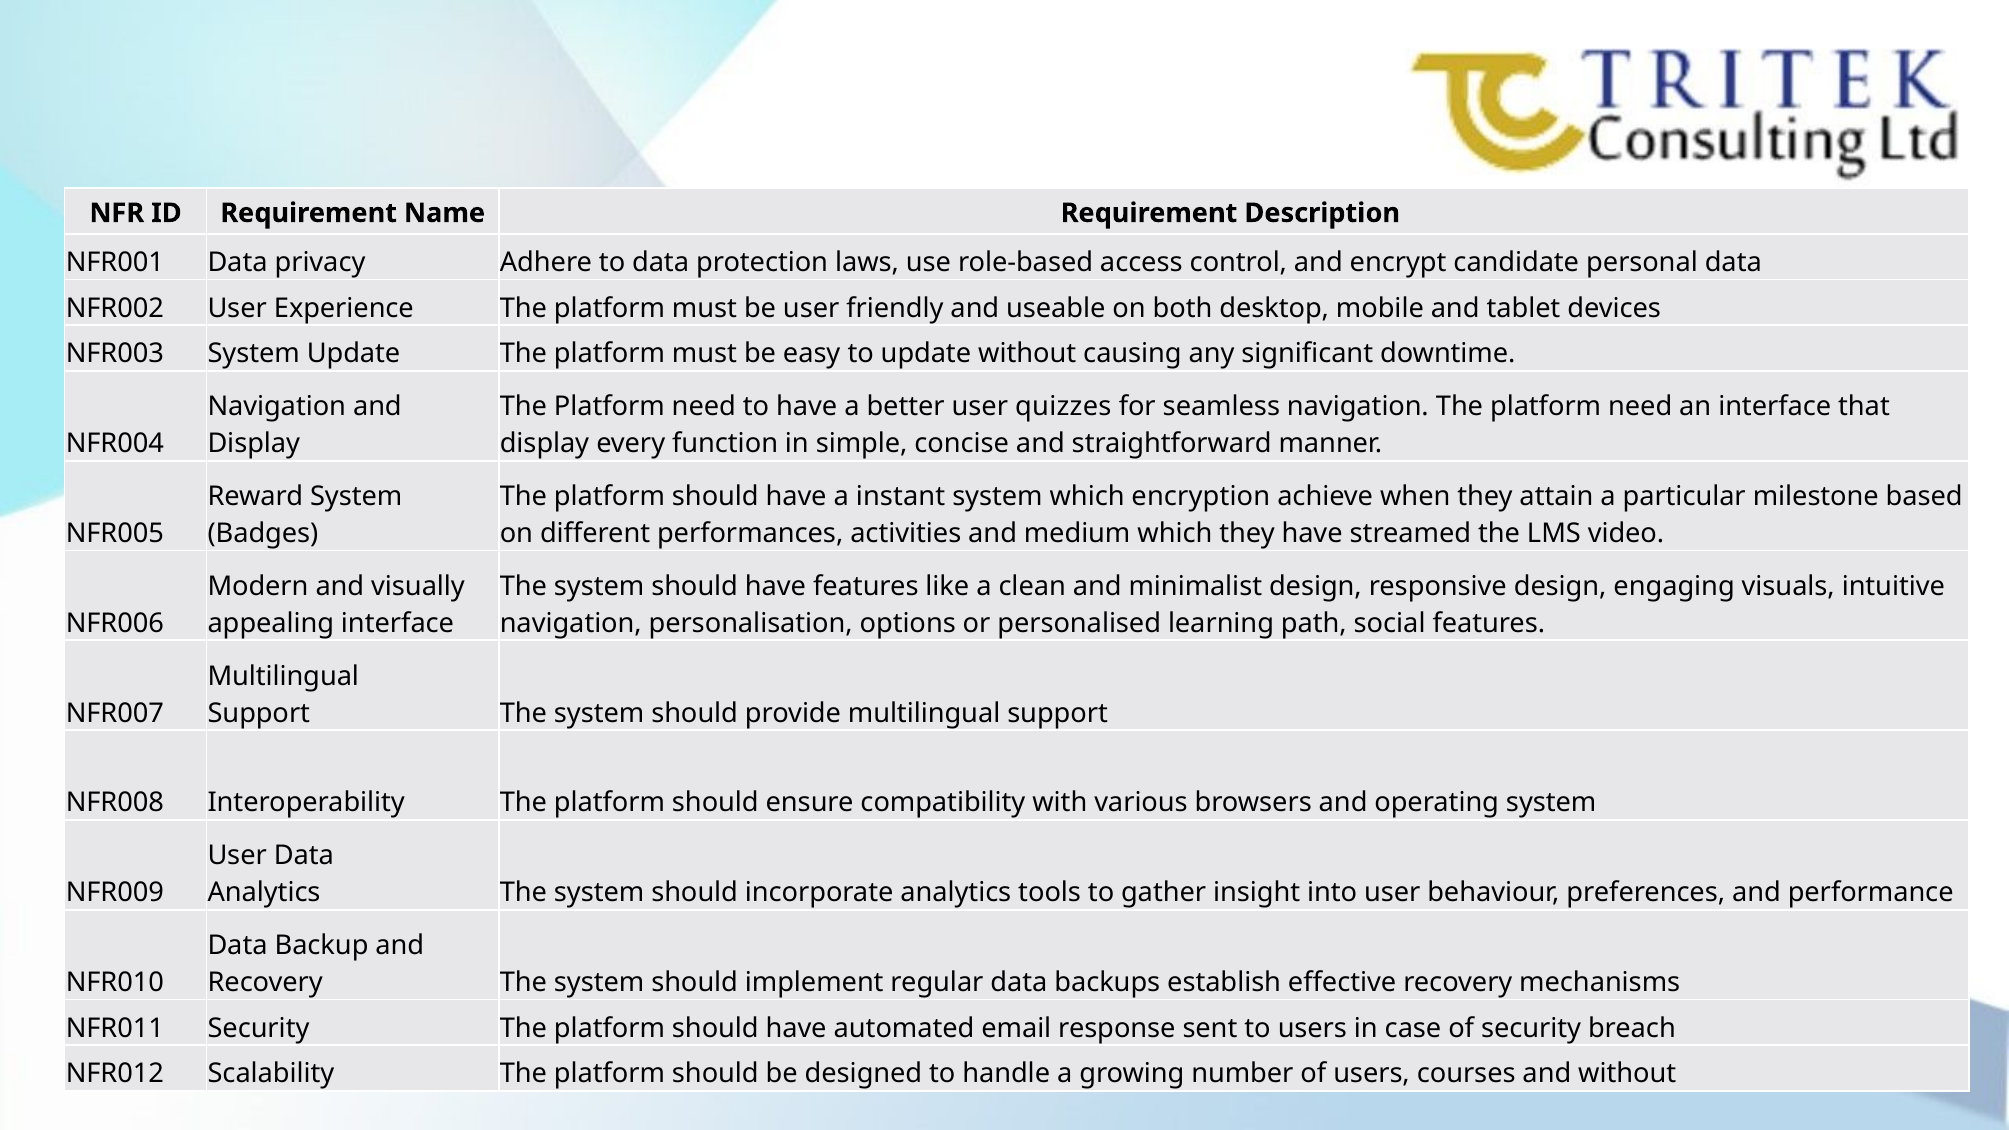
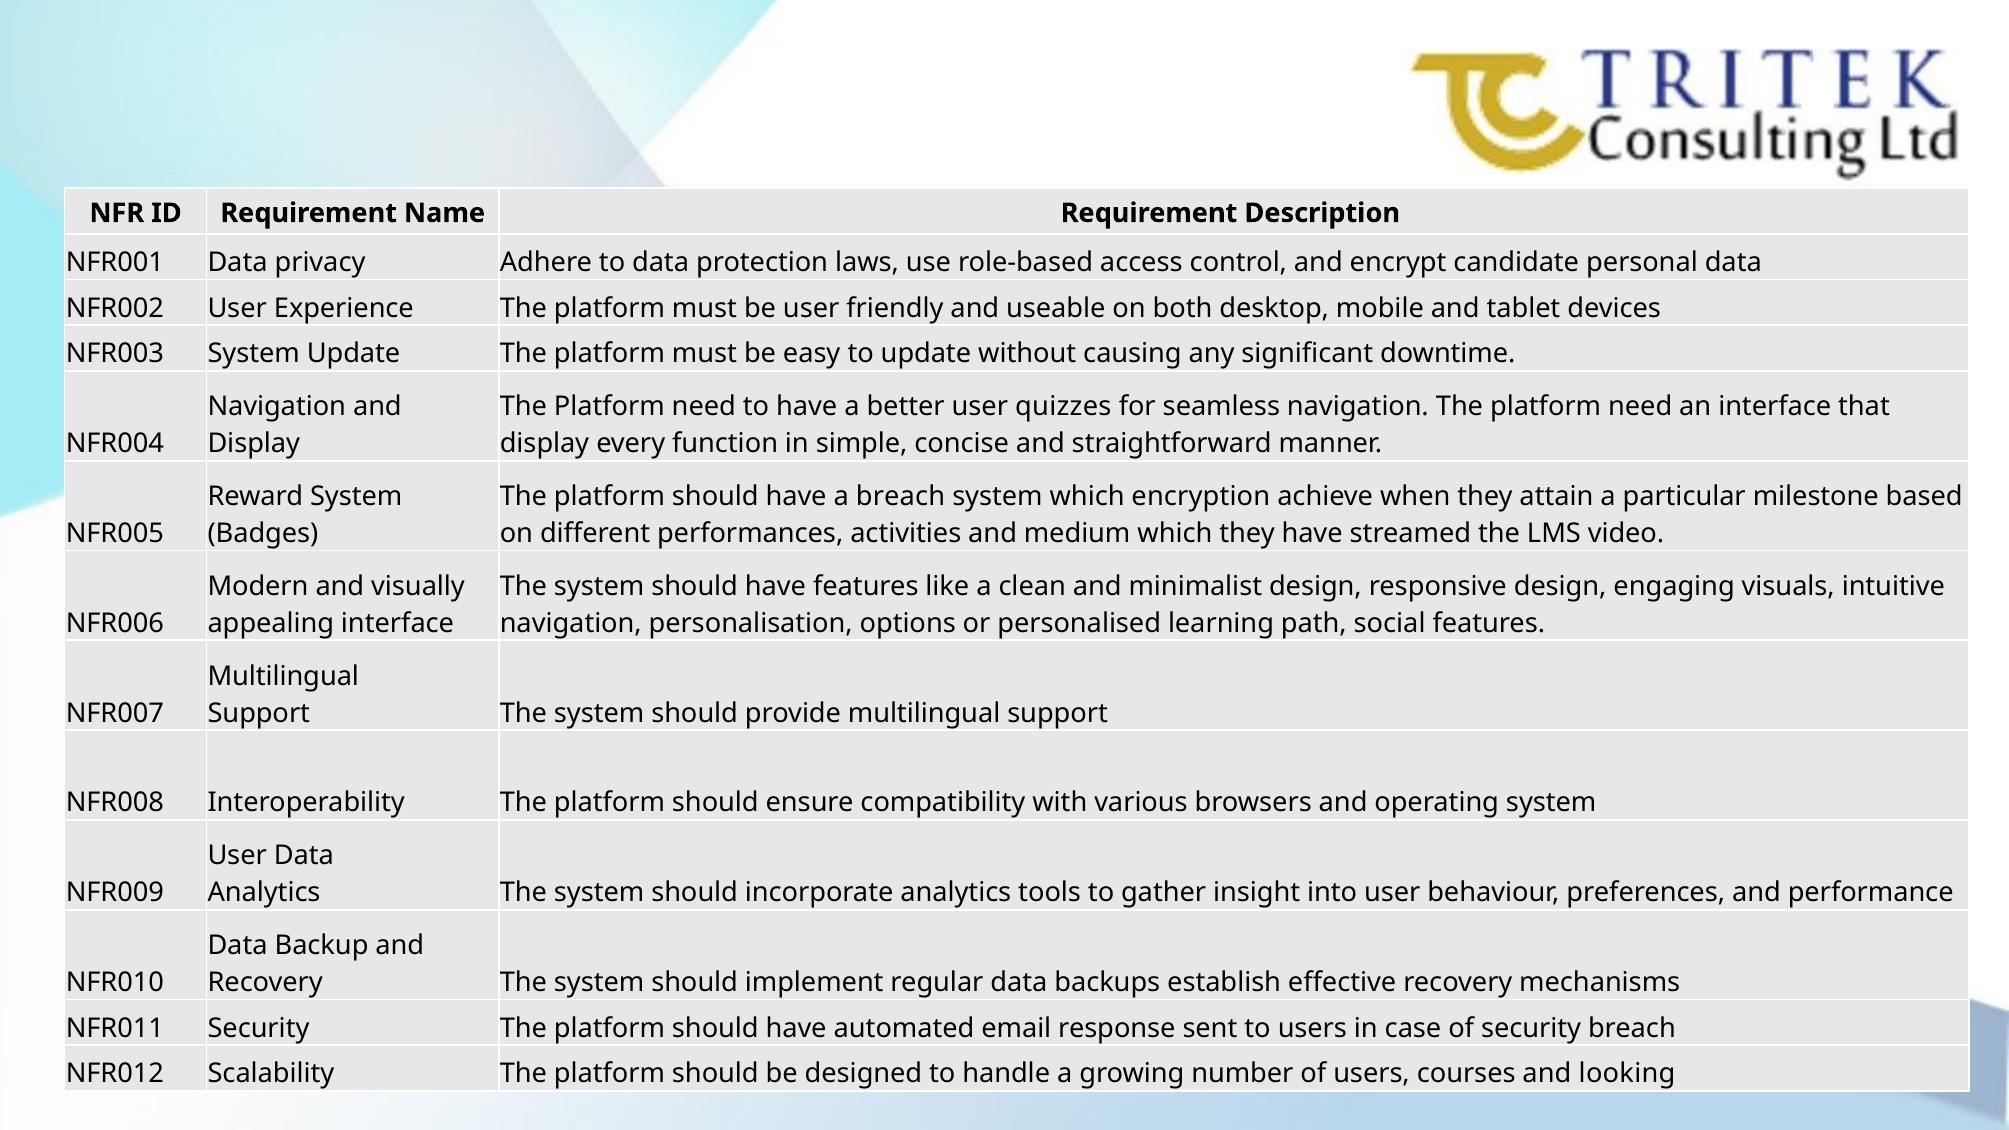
a instant: instant -> breach
and without: without -> looking
